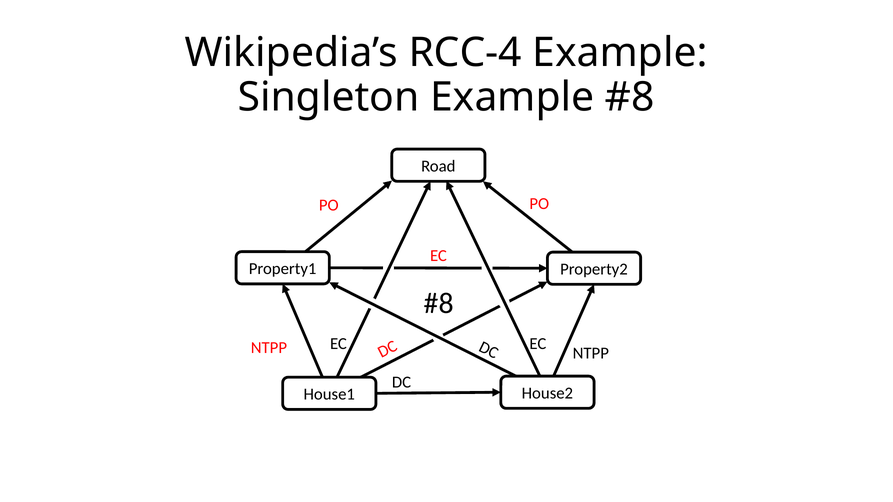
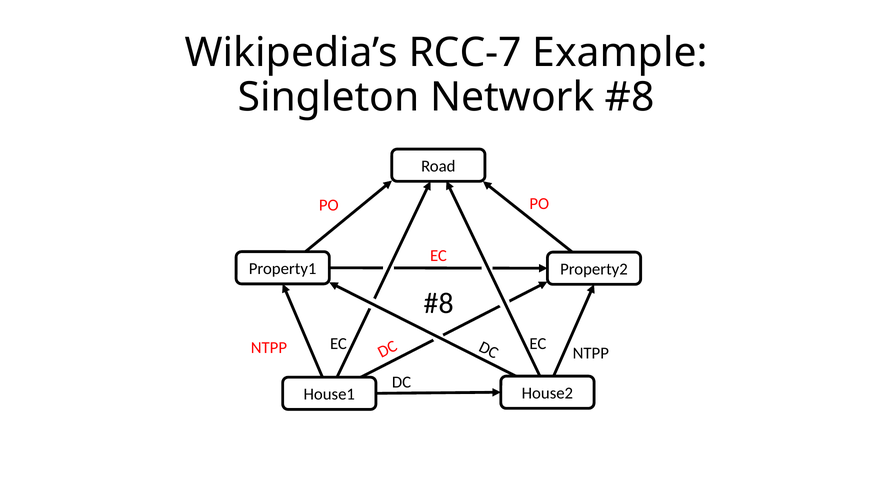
RCC-4: RCC-4 -> RCC-7
Singleton Example: Example -> Network
